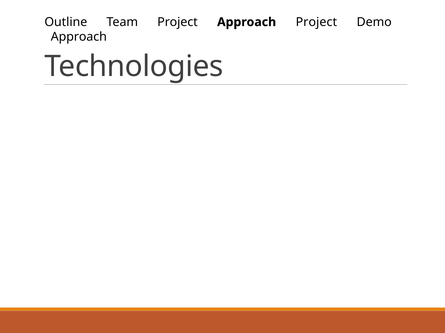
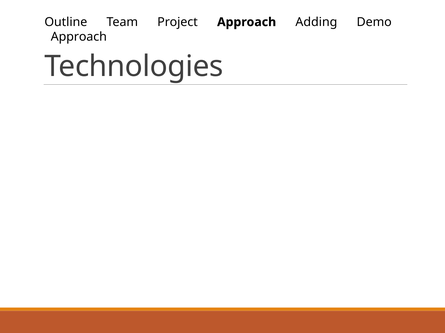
Approach Project: Project -> Adding
